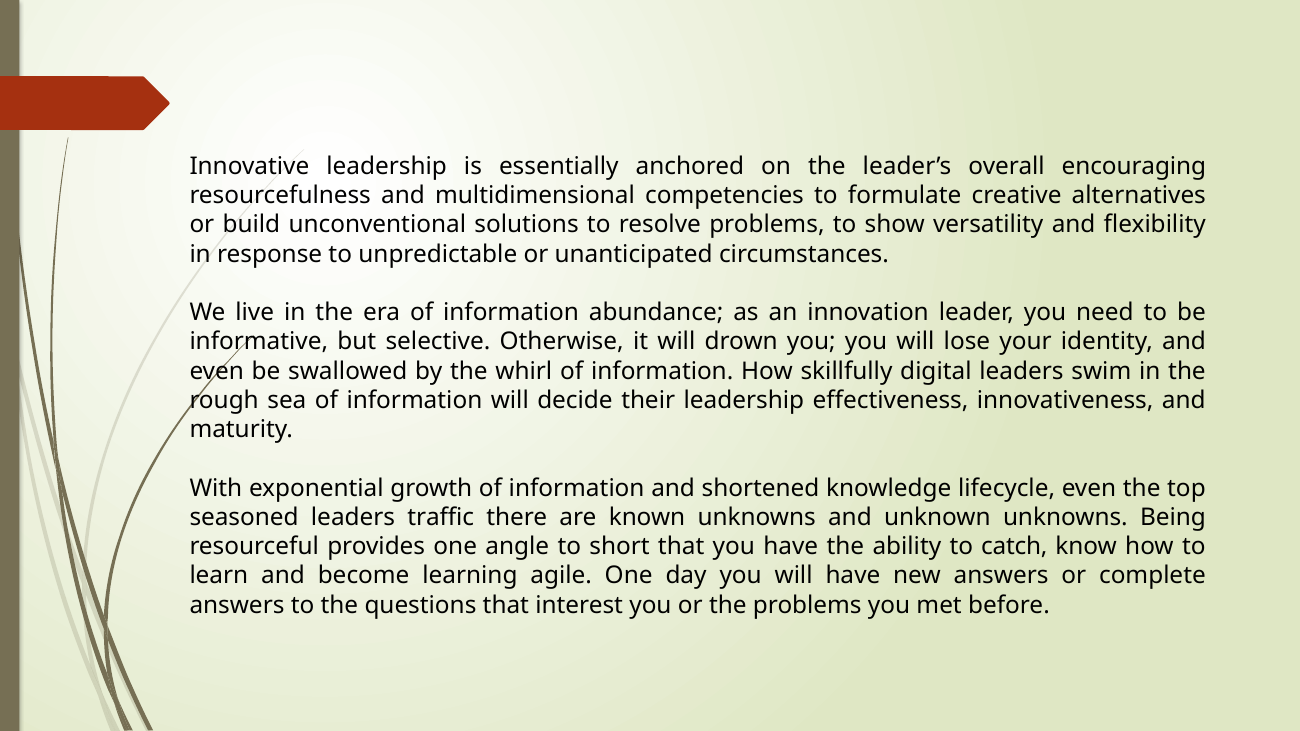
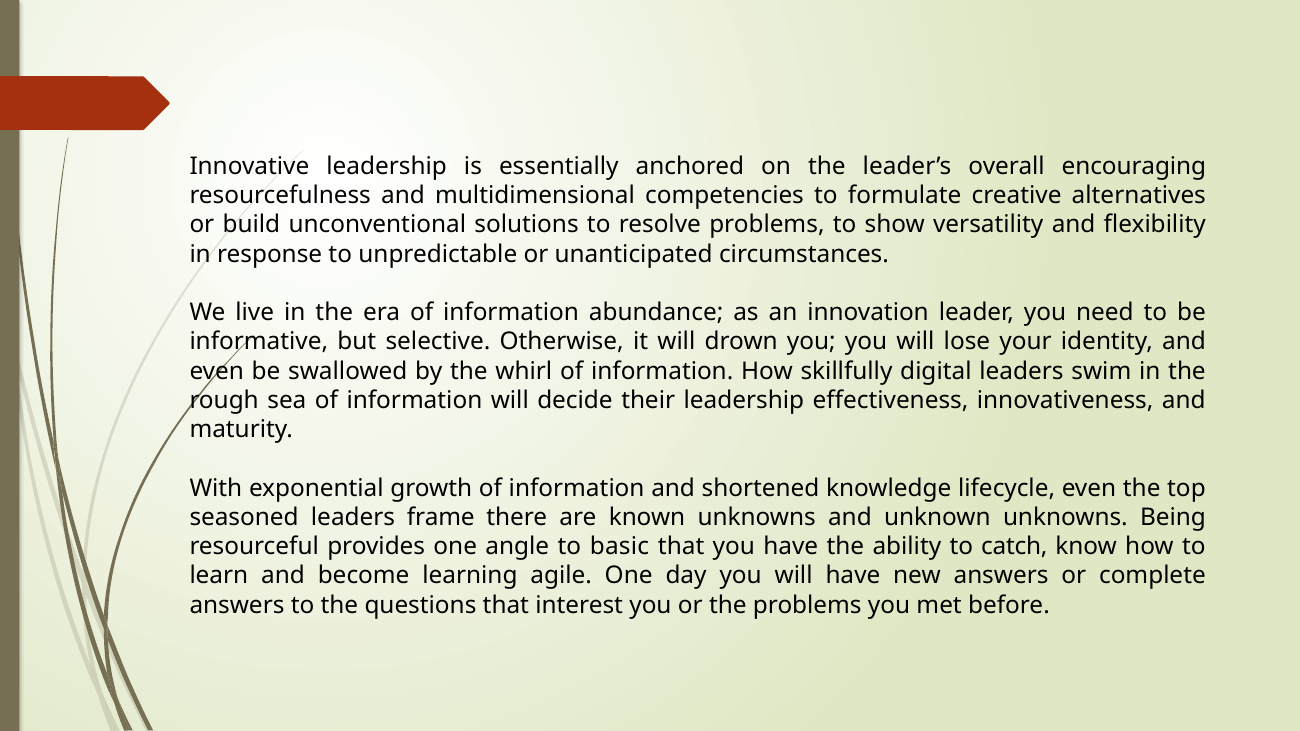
traffic: traffic -> frame
short: short -> basic
